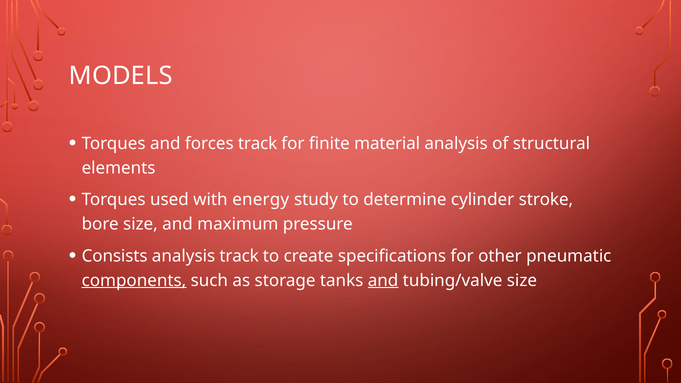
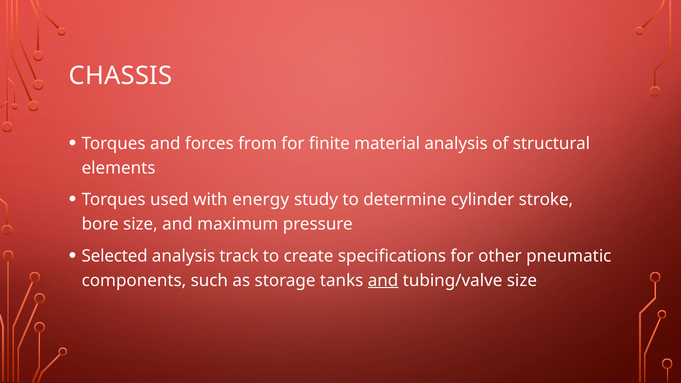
MODELS: MODELS -> CHASSIS
forces track: track -> from
Consists: Consists -> Selected
components underline: present -> none
